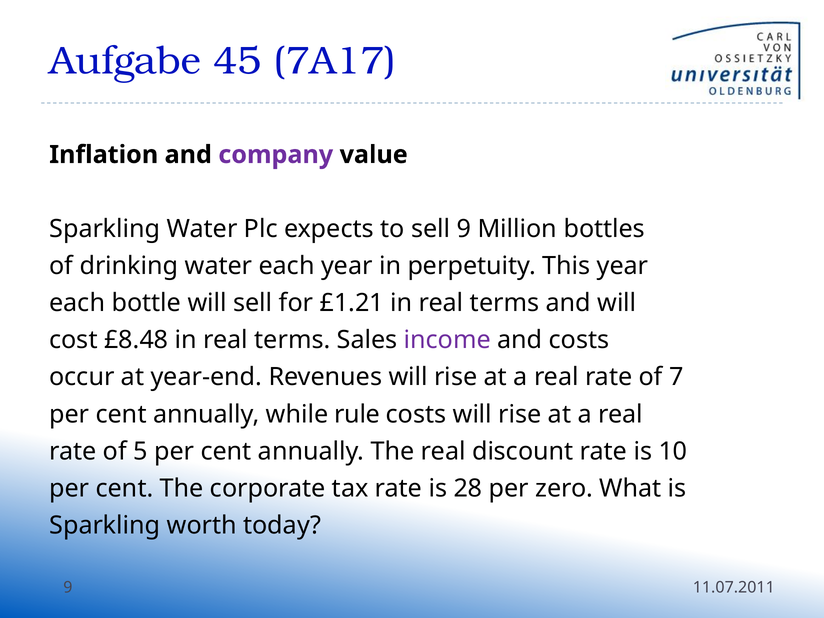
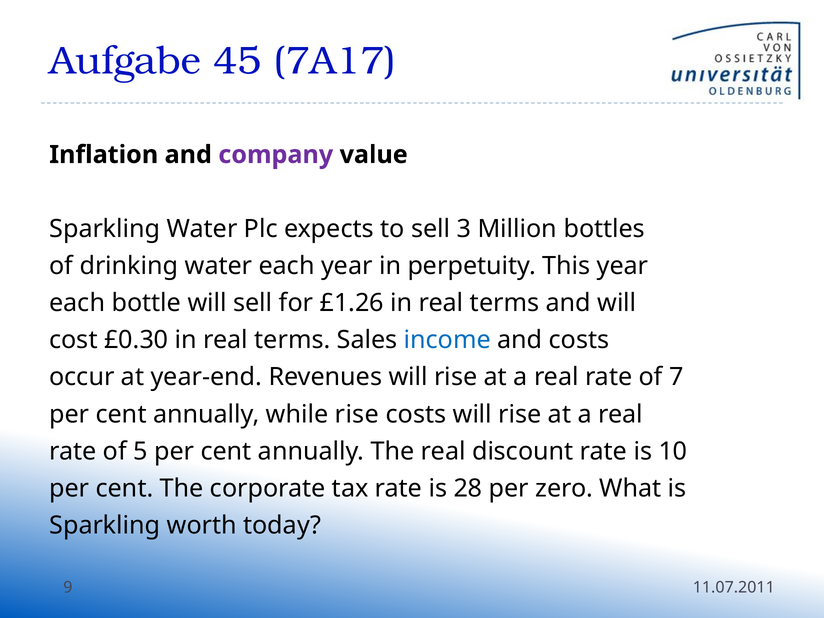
sell 9: 9 -> 3
£1.21: £1.21 -> £1.26
£8.48: £8.48 -> £0.30
income colour: purple -> blue
while rule: rule -> rise
